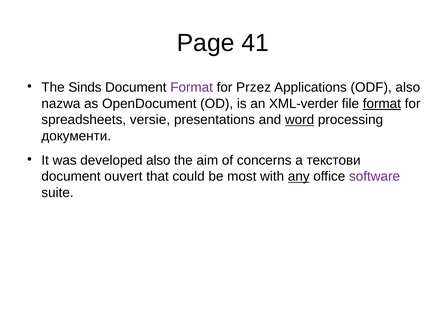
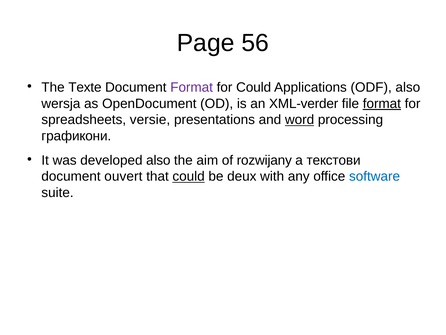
41: 41 -> 56
Sinds: Sinds -> Texte
for Przez: Przez -> Could
nazwa: nazwa -> wersja
документи: документи -> графикони
concerns: concerns -> rozwijany
could at (189, 176) underline: none -> present
most: most -> deux
any underline: present -> none
software colour: purple -> blue
